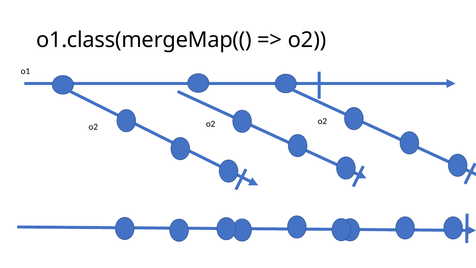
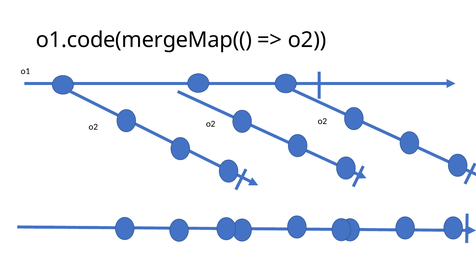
o1.class(mergeMap((: o1.class(mergeMap(( -> o1.code(mergeMap((
